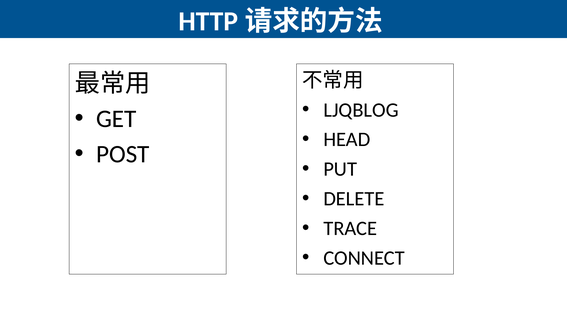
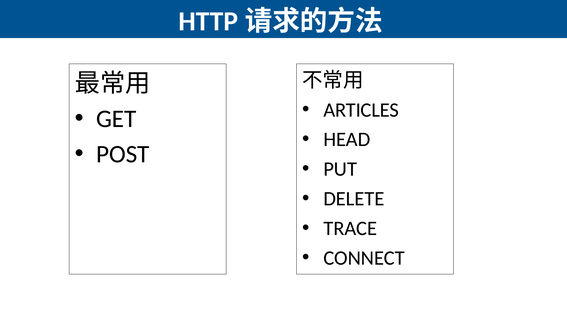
LJQBLOG: LJQBLOG -> ARTICLES
